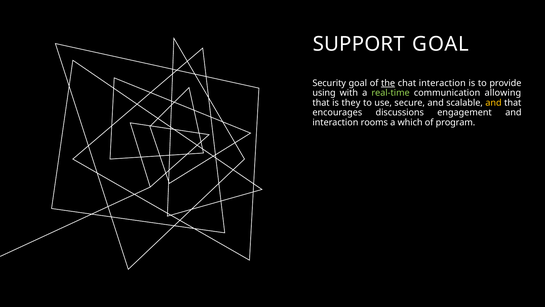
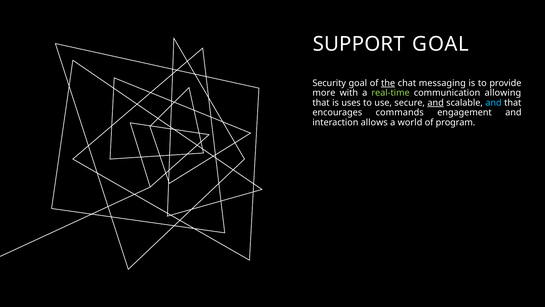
chat interaction: interaction -> messaging
using: using -> more
they: they -> uses
and at (436, 103) underline: none -> present
and at (493, 103) colour: yellow -> light blue
discussions: discussions -> commands
rooms: rooms -> allows
which: which -> world
